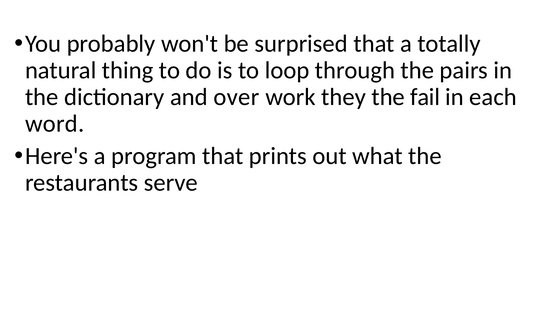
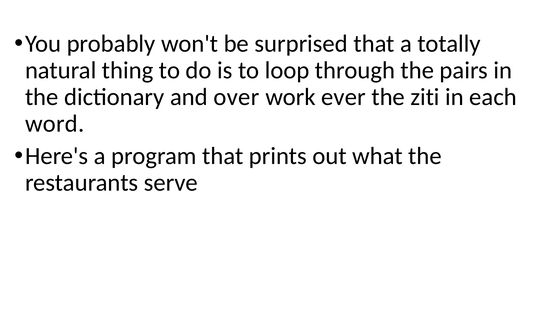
they: they -> ever
fail: fail -> ziti
